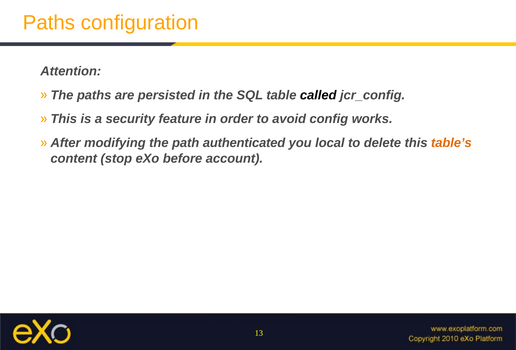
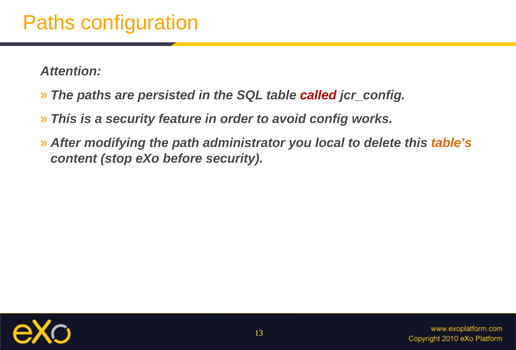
called colour: black -> red
authenticated: authenticated -> administrator
before account: account -> security
